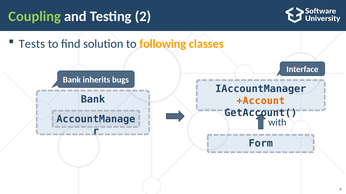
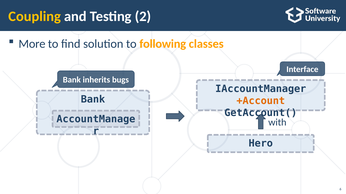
Coupling colour: light green -> yellow
Tests: Tests -> More
Form: Form -> Hero
